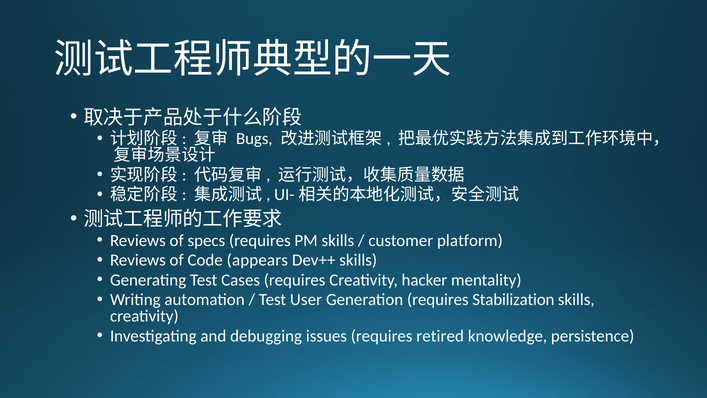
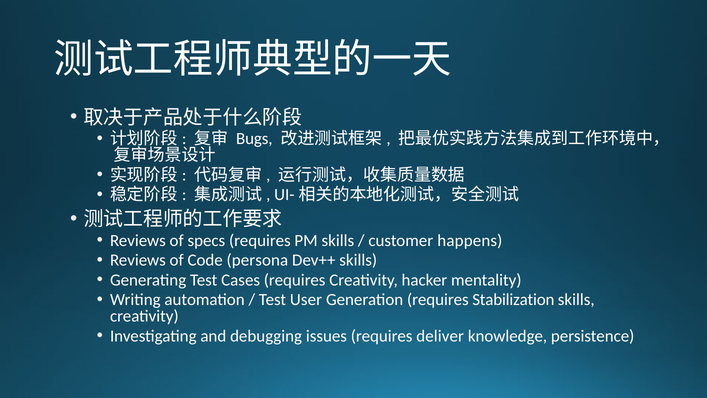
platform: platform -> happens
appears: appears -> persona
retired: retired -> deliver
